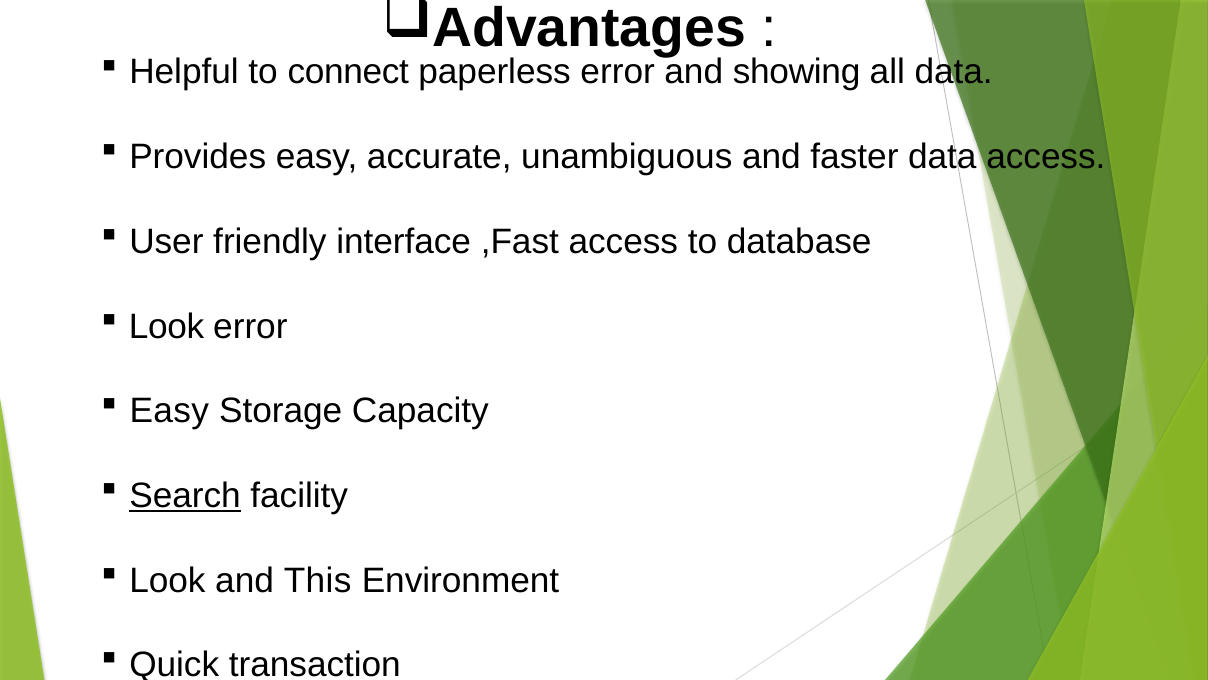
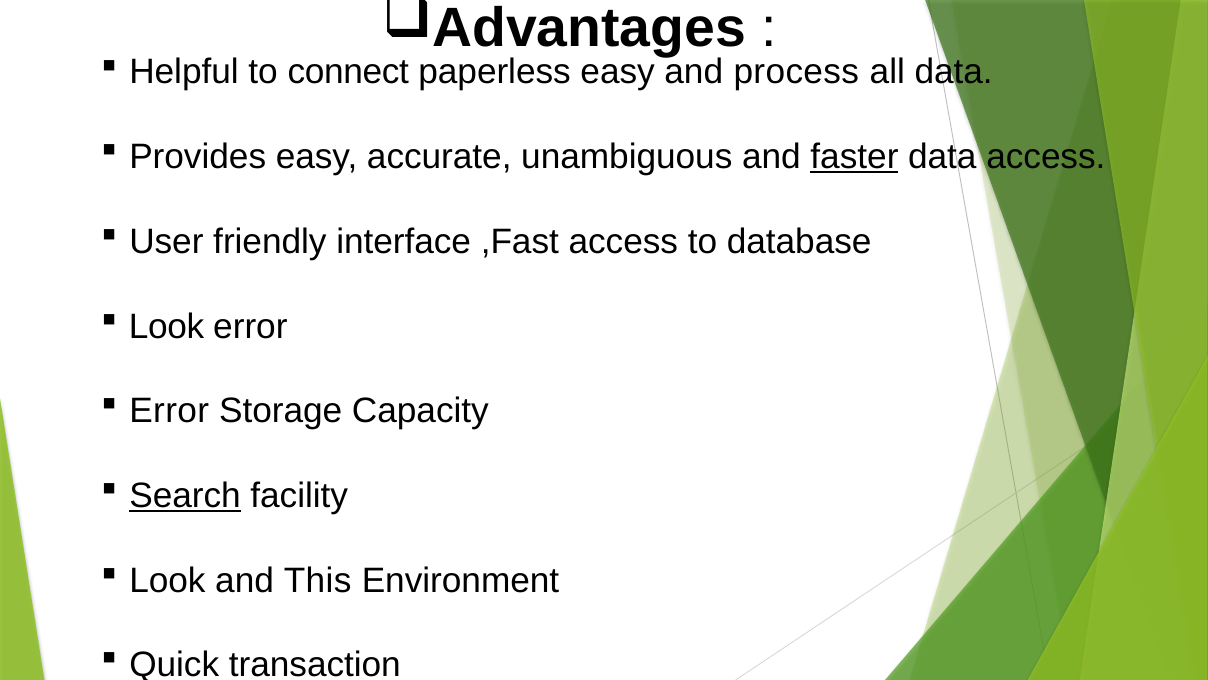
paperless error: error -> easy
showing: showing -> process
faster underline: none -> present
Easy at (169, 411): Easy -> Error
